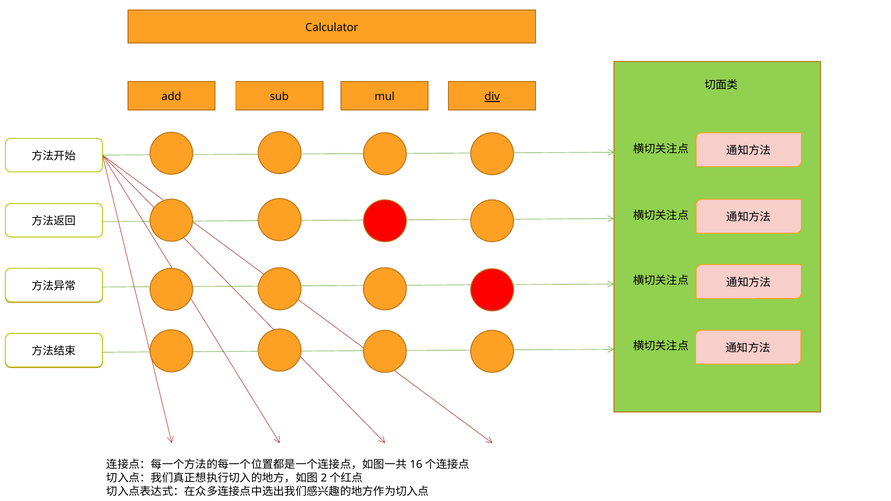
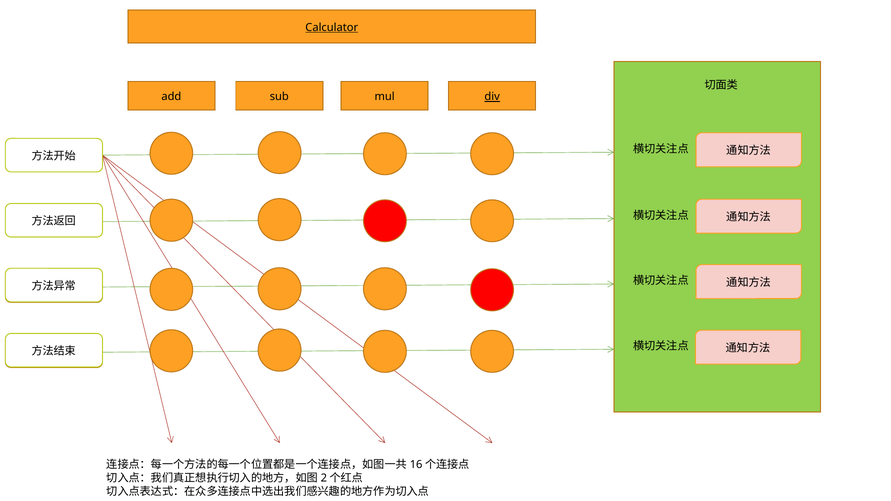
Calculator underline: none -> present
